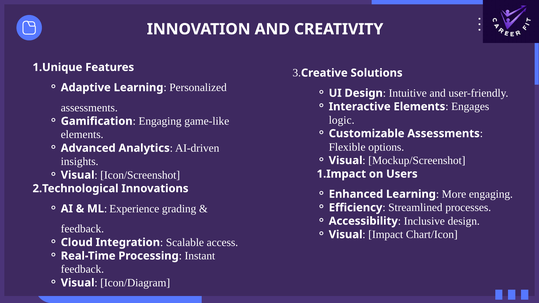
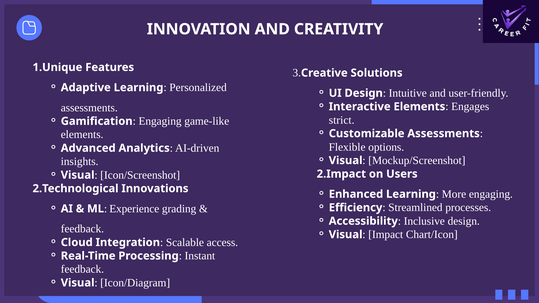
logic: logic -> strict
1.Impact: 1.Impact -> 2.Impact
